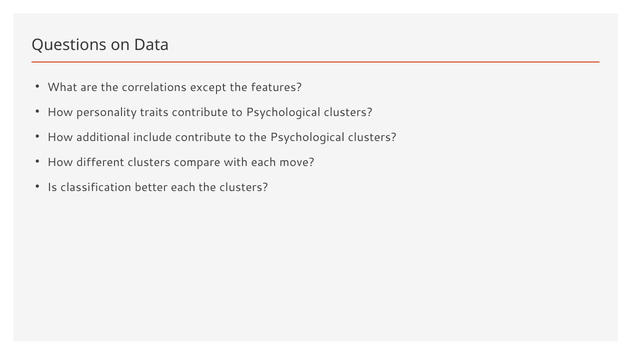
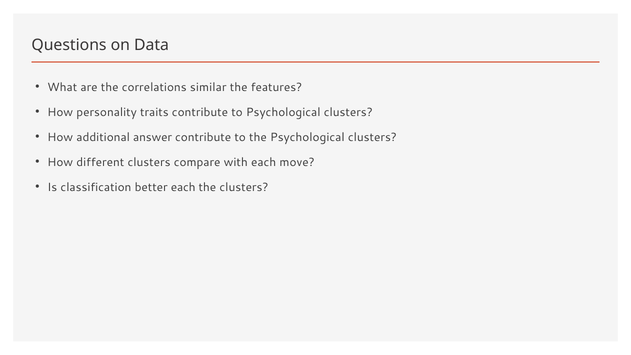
except: except -> similar
include: include -> answer
